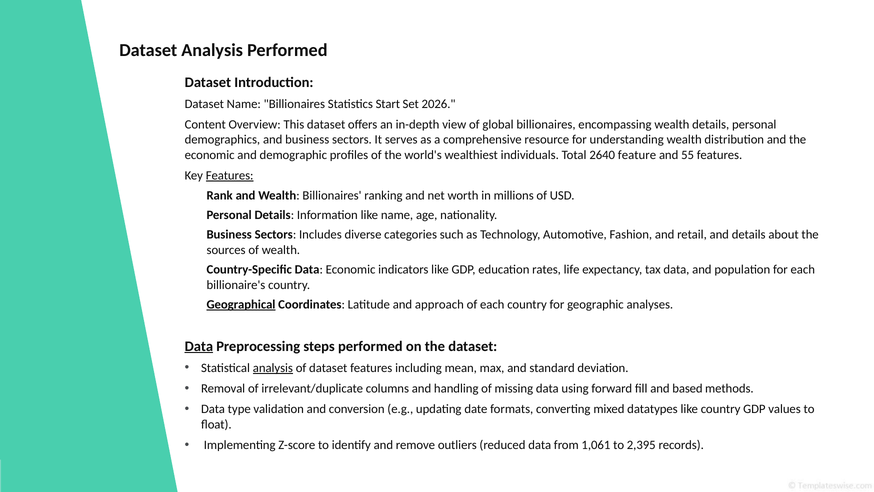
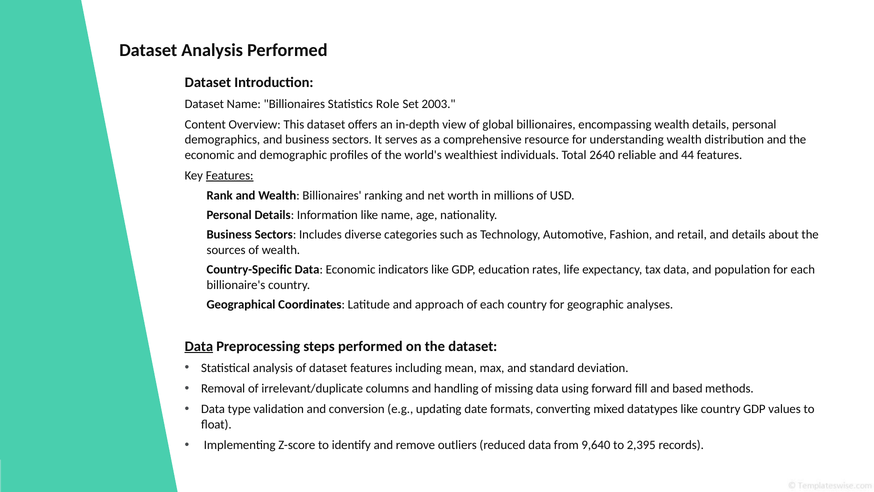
Start: Start -> Role
2026: 2026 -> 2003
feature: feature -> reliable
55: 55 -> 44
Geographical underline: present -> none
analysis at (273, 368) underline: present -> none
1,061: 1,061 -> 9,640
